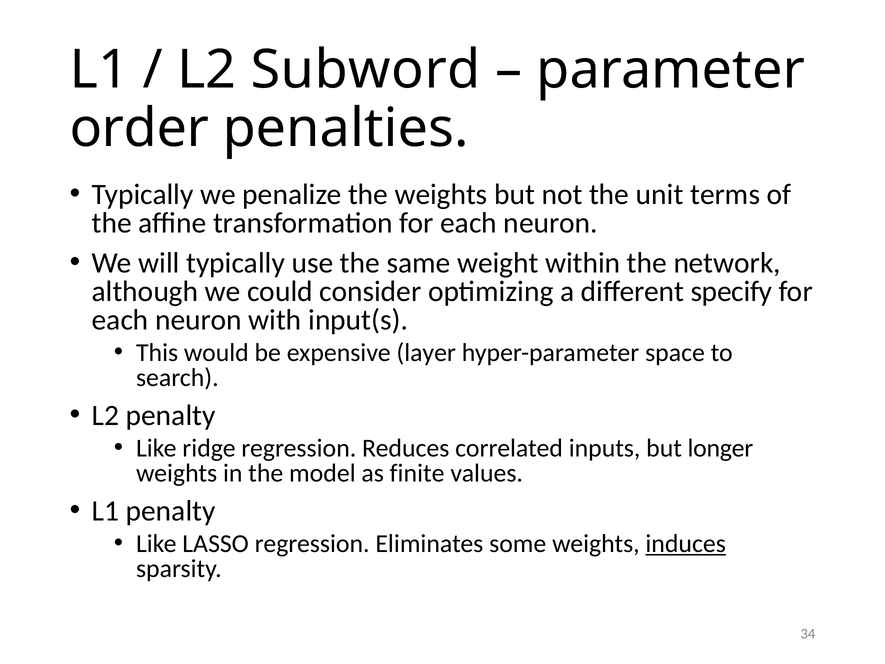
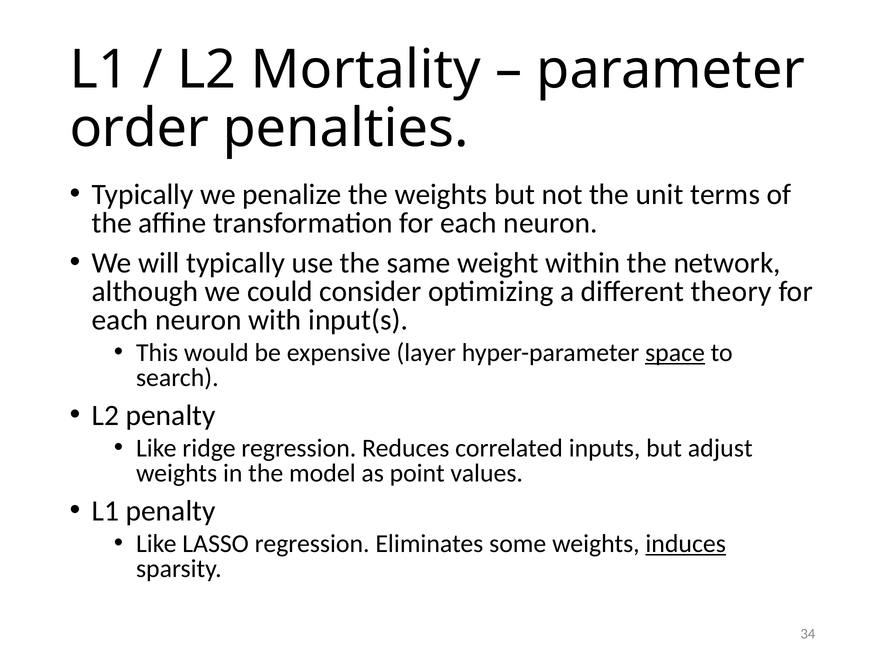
Subword: Subword -> Mortality
specify: specify -> theory
space underline: none -> present
longer: longer -> adjust
finite: finite -> point
